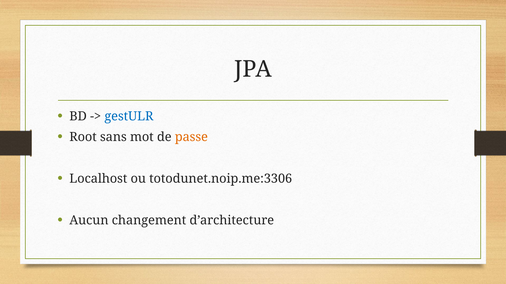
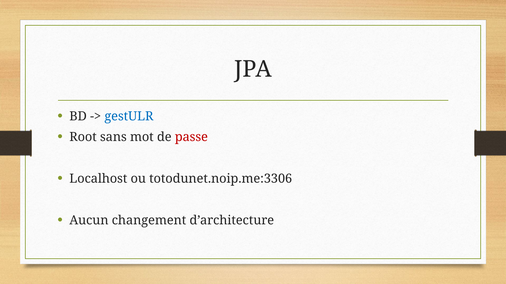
passe colour: orange -> red
